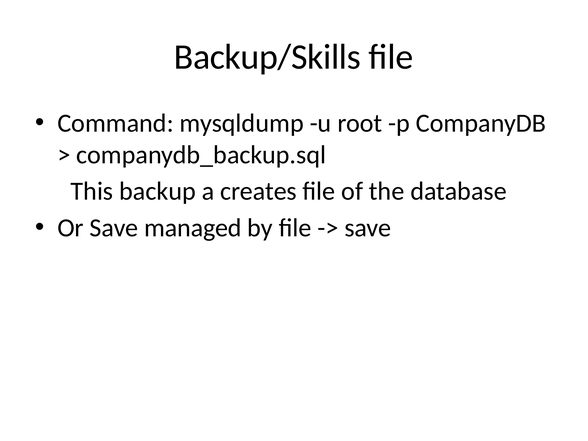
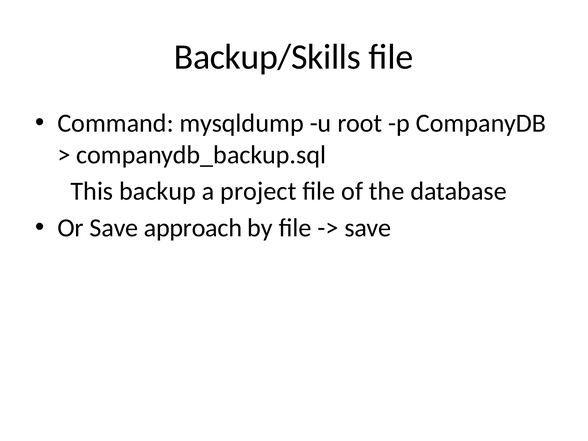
creates: creates -> project
managed: managed -> approach
